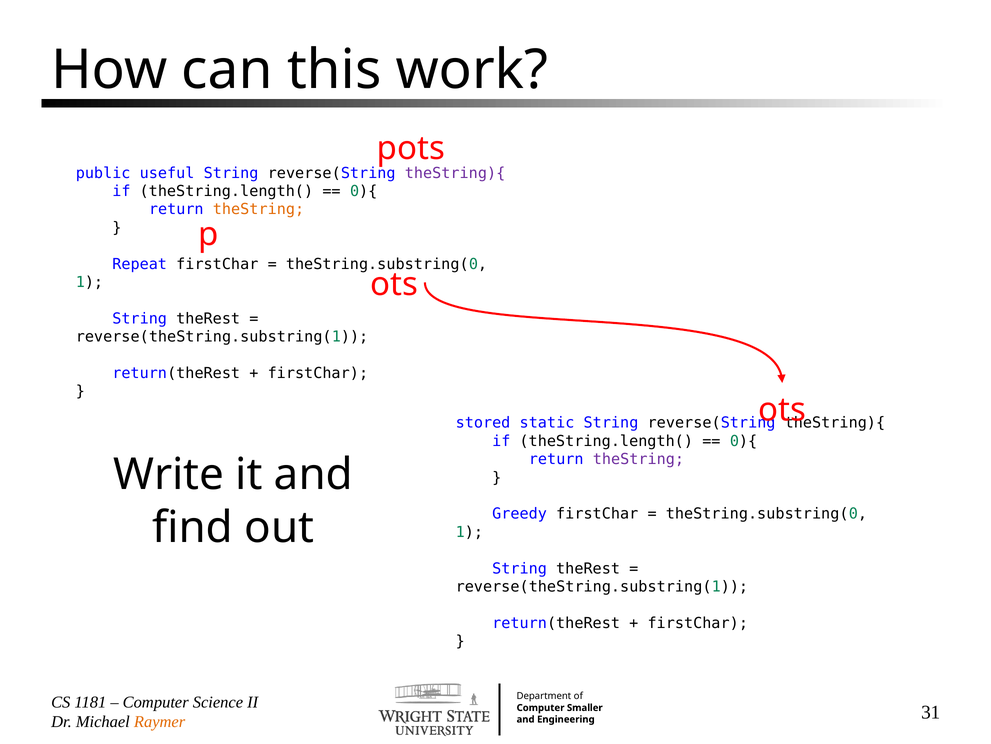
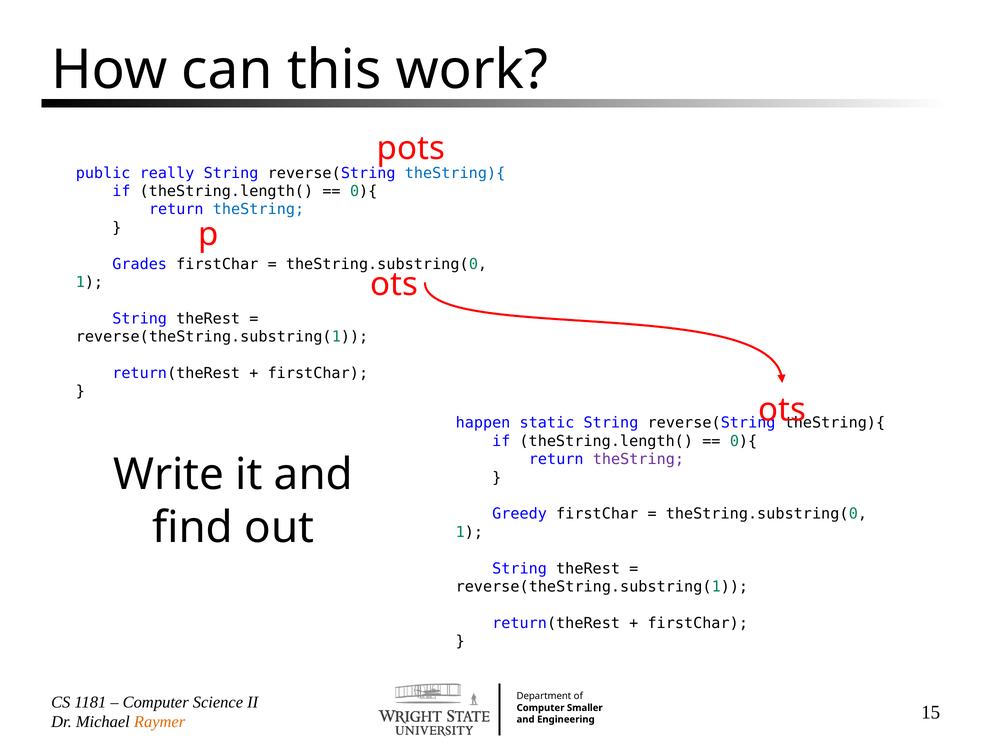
useful: useful -> really
theString){ at (455, 173) colour: purple -> blue
theString at (258, 209) colour: orange -> blue
Repeat: Repeat -> Grades
stored: stored -> happen
31: 31 -> 15
